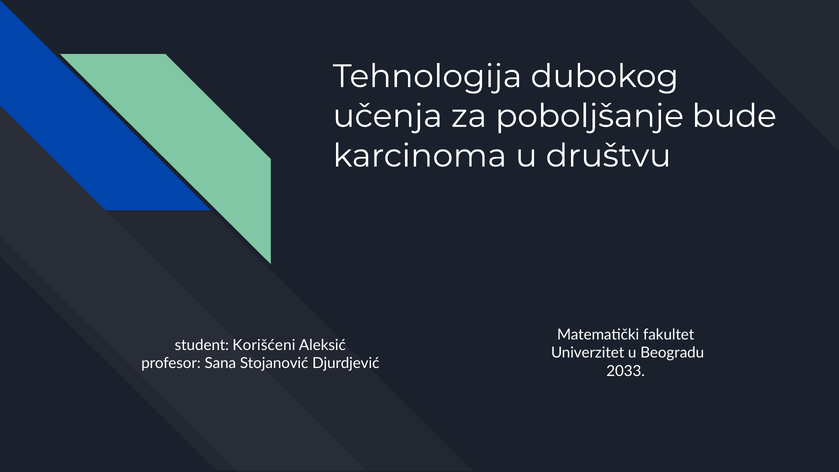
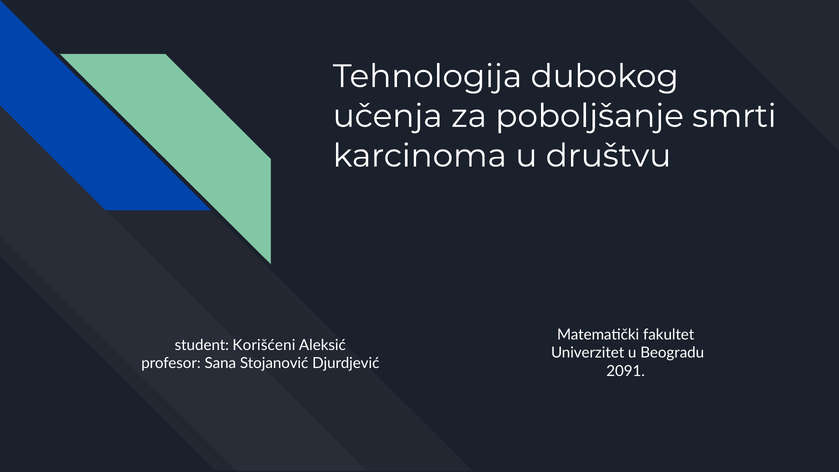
bude: bude -> smrti
2033: 2033 -> 2091
